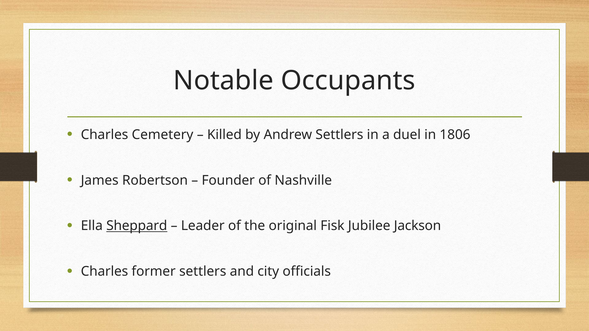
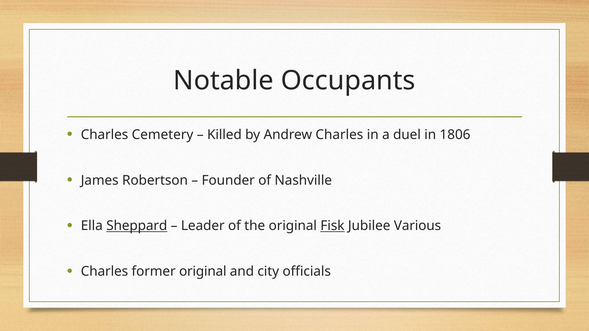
Andrew Settlers: Settlers -> Charles
Fisk underline: none -> present
Jackson: Jackson -> Various
former settlers: settlers -> original
